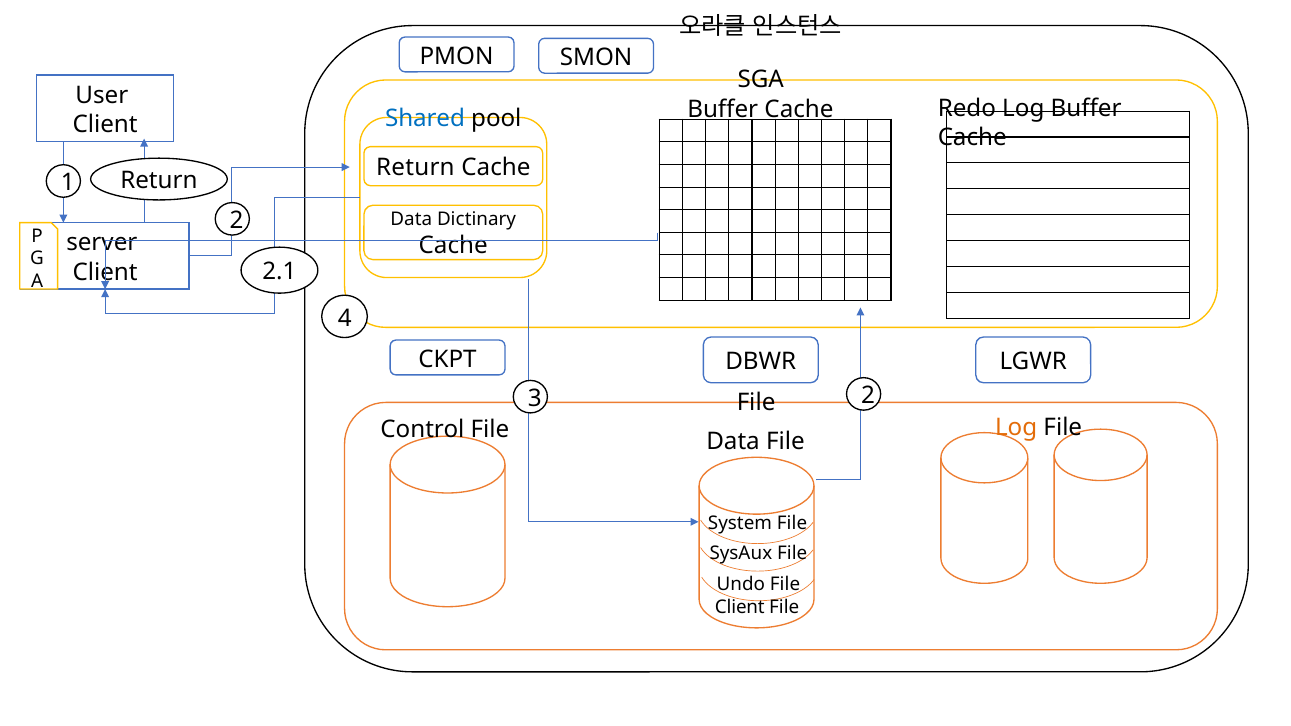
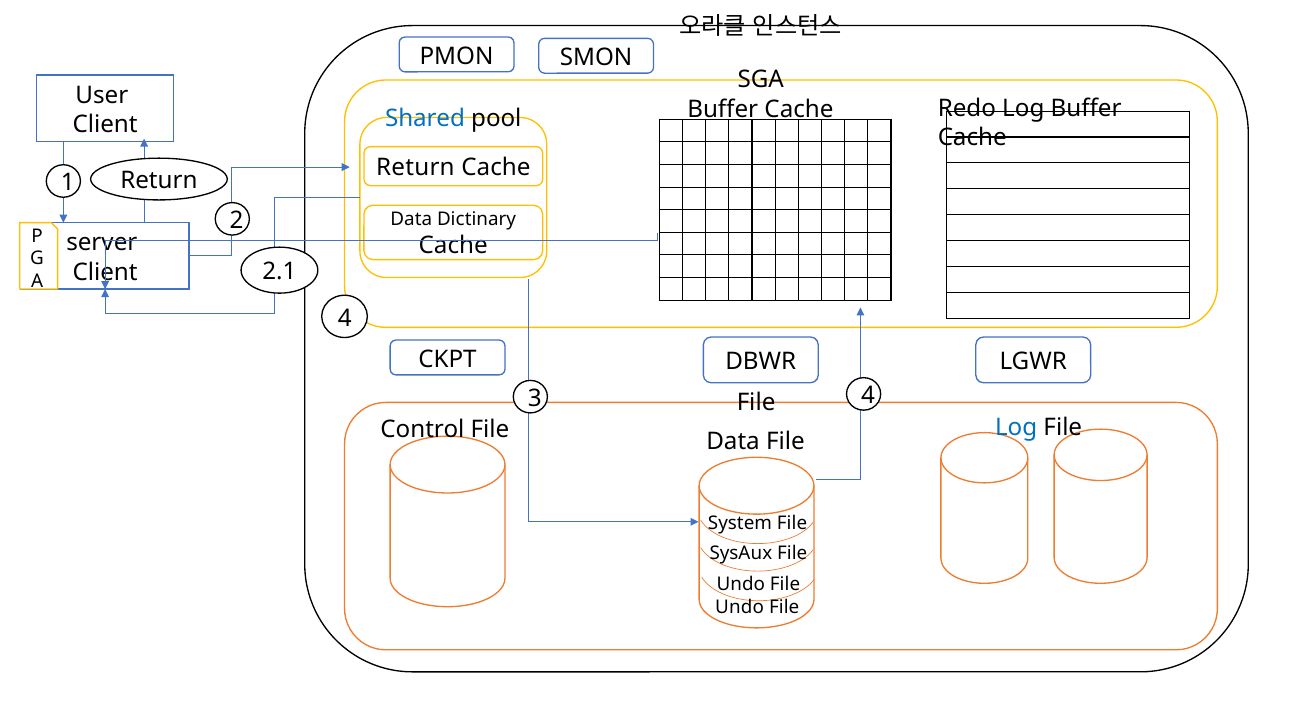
3 2: 2 -> 4
Log at (1016, 428) colour: orange -> blue
Client at (740, 608): Client -> Undo
